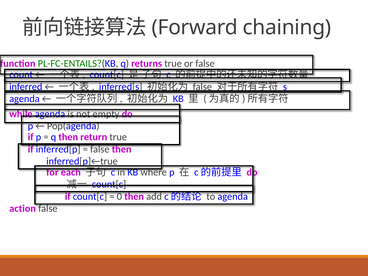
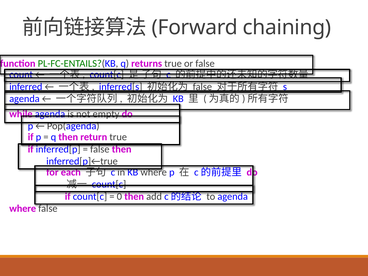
action at (23, 209): action -> where
